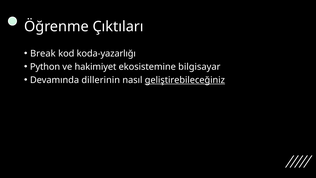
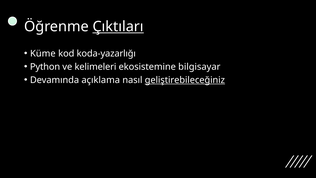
Çıktıları underline: none -> present
Break: Break -> Küme
hakimiyet: hakimiyet -> kelimeleri
dillerinin: dillerinin -> açıklama
